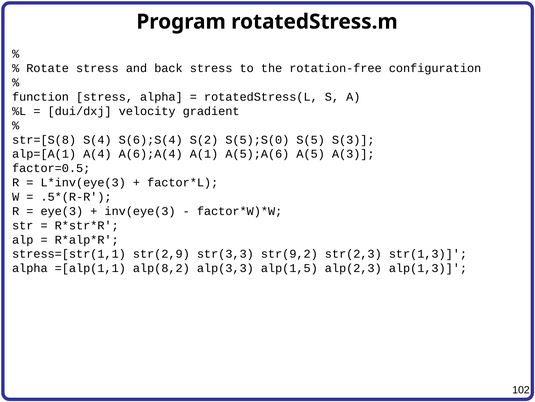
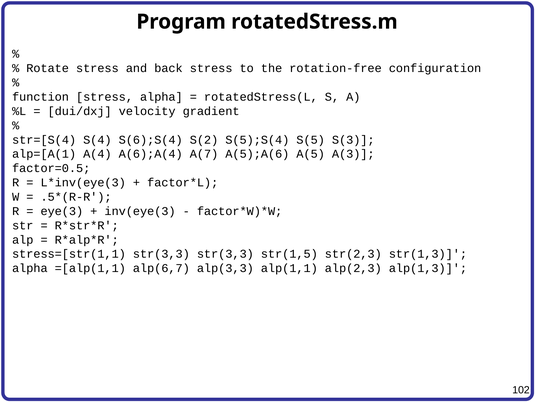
str=[S(8: str=[S(8 -> str=[S(4
S(5);S(0: S(5);S(0 -> S(5);S(4
A(1: A(1 -> A(7
stress=[str(1,1 str(2,9: str(2,9 -> str(3,3
str(9,2: str(9,2 -> str(1,5
alp(8,2: alp(8,2 -> alp(6,7
alp(1,5: alp(1,5 -> alp(1,1
